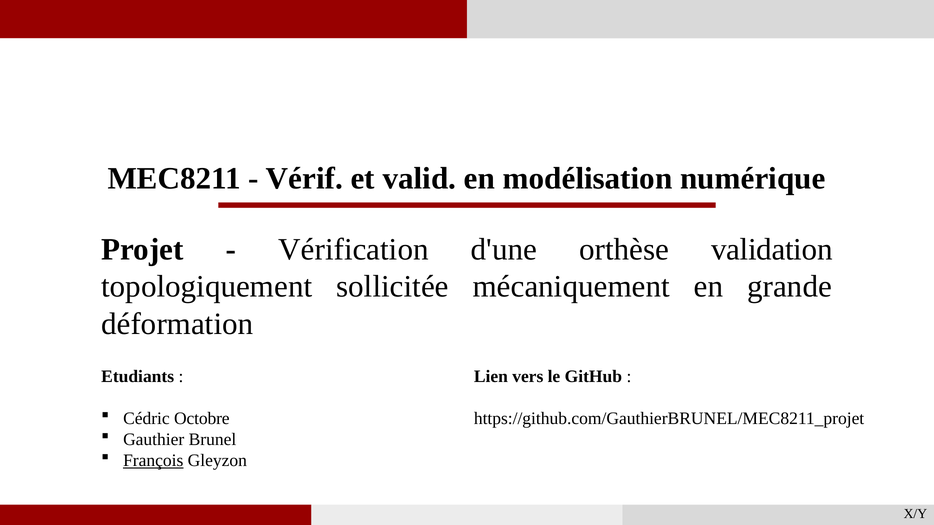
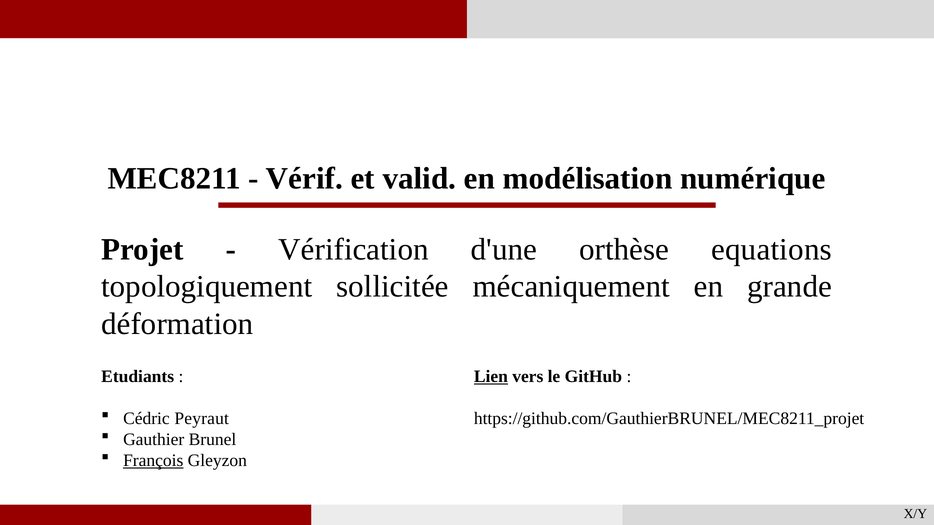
validation: validation -> equations
Lien underline: none -> present
Octobre: Octobre -> Peyraut
